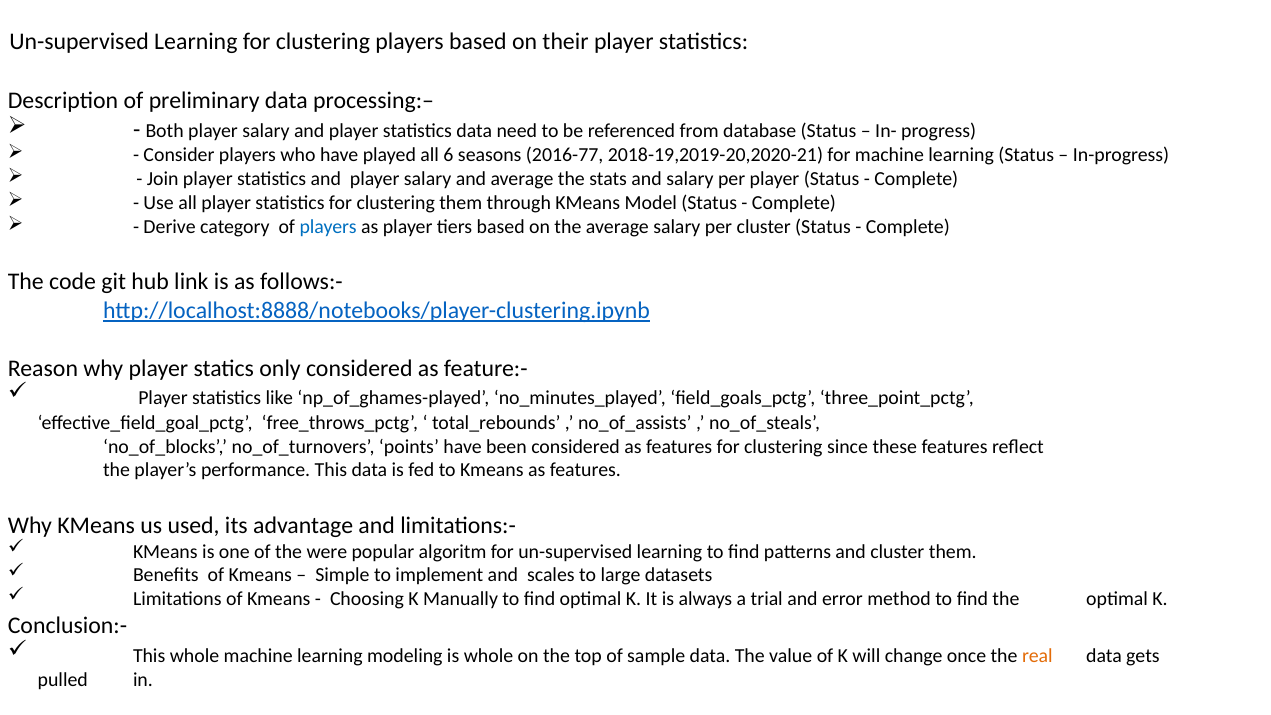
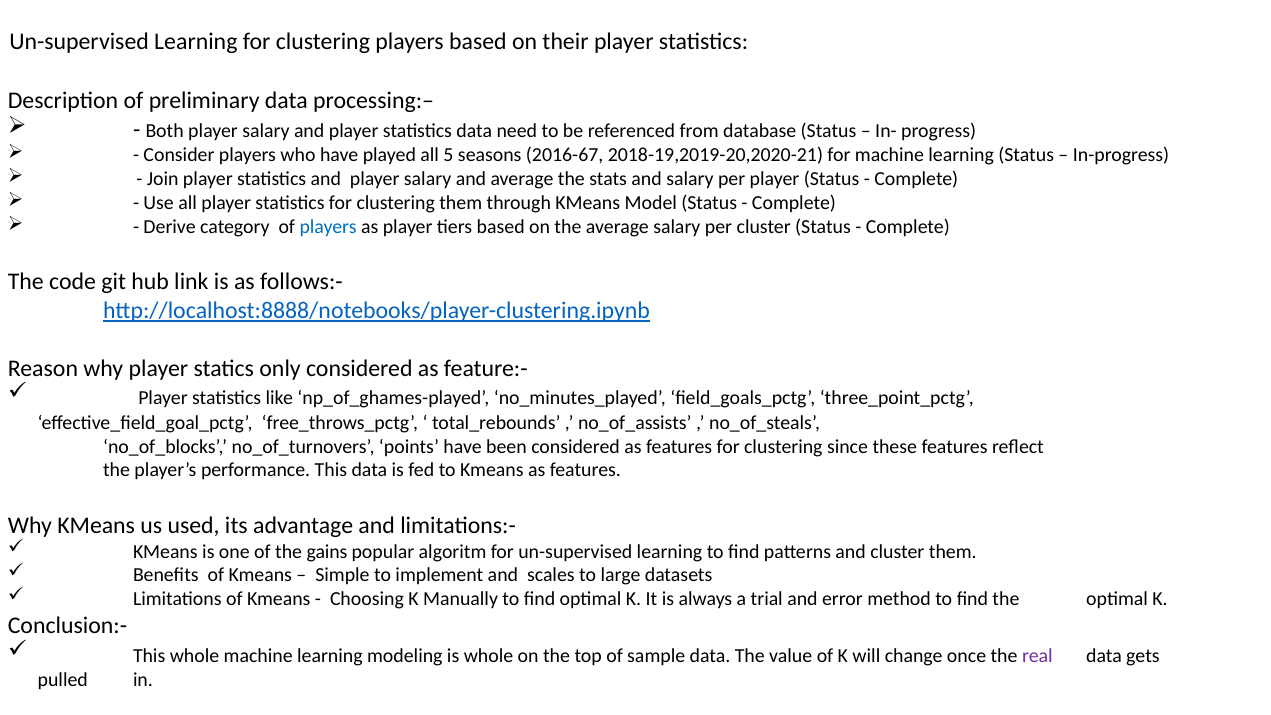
6: 6 -> 5
2016-77: 2016-77 -> 2016-67
were: were -> gains
real colour: orange -> purple
